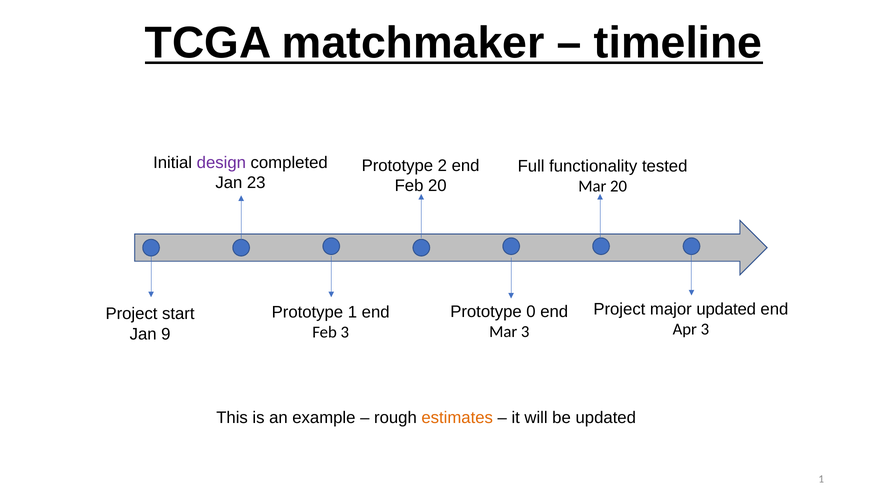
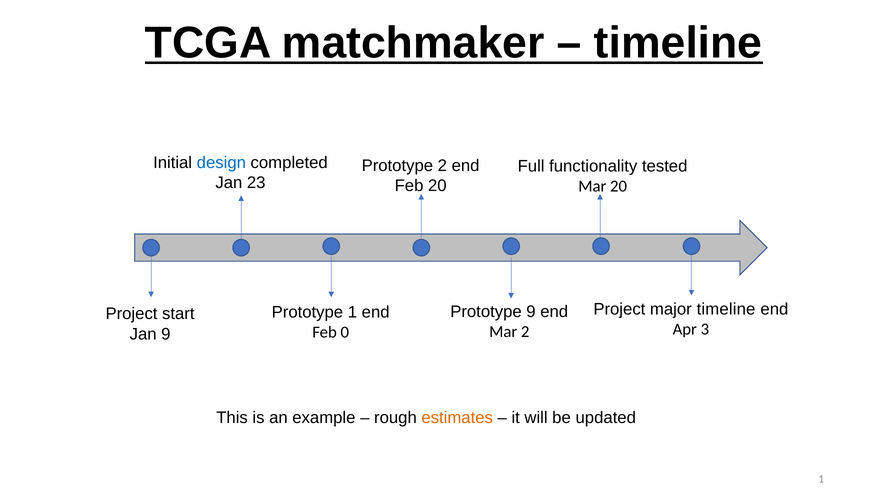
design colour: purple -> blue
major updated: updated -> timeline
Prototype 0: 0 -> 9
Mar 3: 3 -> 2
Feb 3: 3 -> 0
